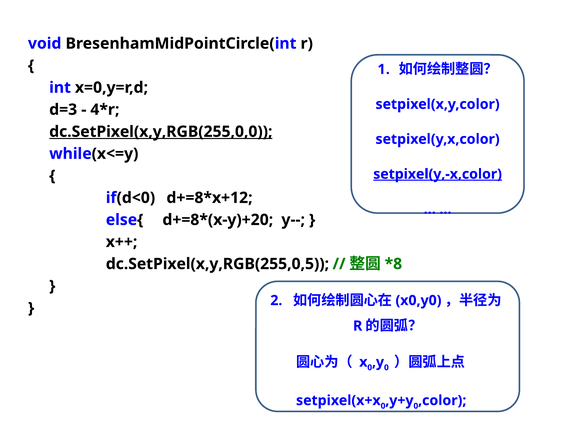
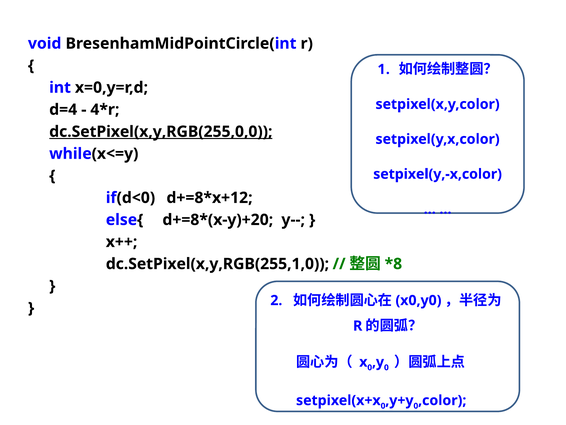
d=3: d=3 -> d=4
setpixel(y,-x,color underline: present -> none
dc.SetPixel(x,y,RGB(255,0,5: dc.SetPixel(x,y,RGB(255,0,5 -> dc.SetPixel(x,y,RGB(255,1,0
